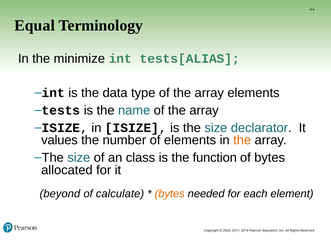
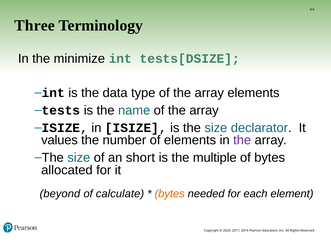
Equal: Equal -> Three
tests[ALIAS: tests[ALIAS -> tests[DSIZE
the at (242, 140) colour: orange -> purple
class: class -> short
function: function -> multiple
